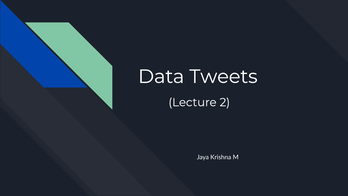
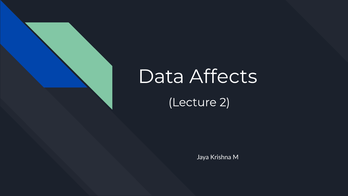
Tweets: Tweets -> Affects
